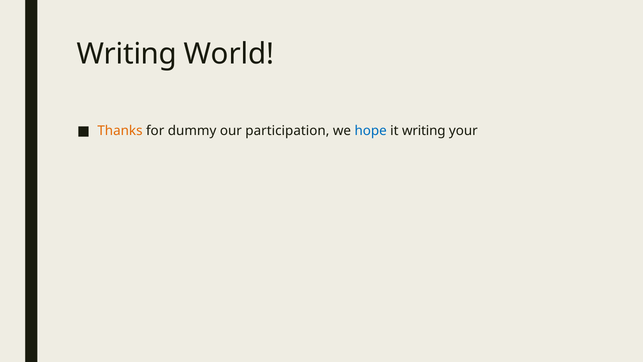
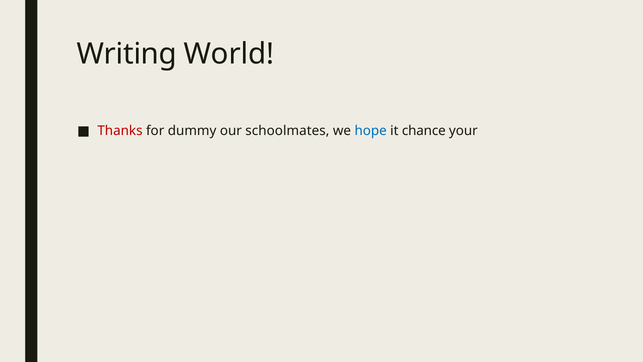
Thanks colour: orange -> red
participation: participation -> schoolmates
it writing: writing -> chance
